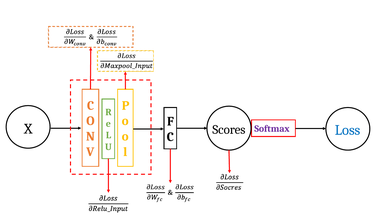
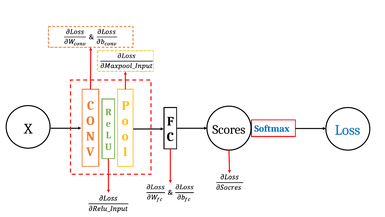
Softmax colour: purple -> blue
